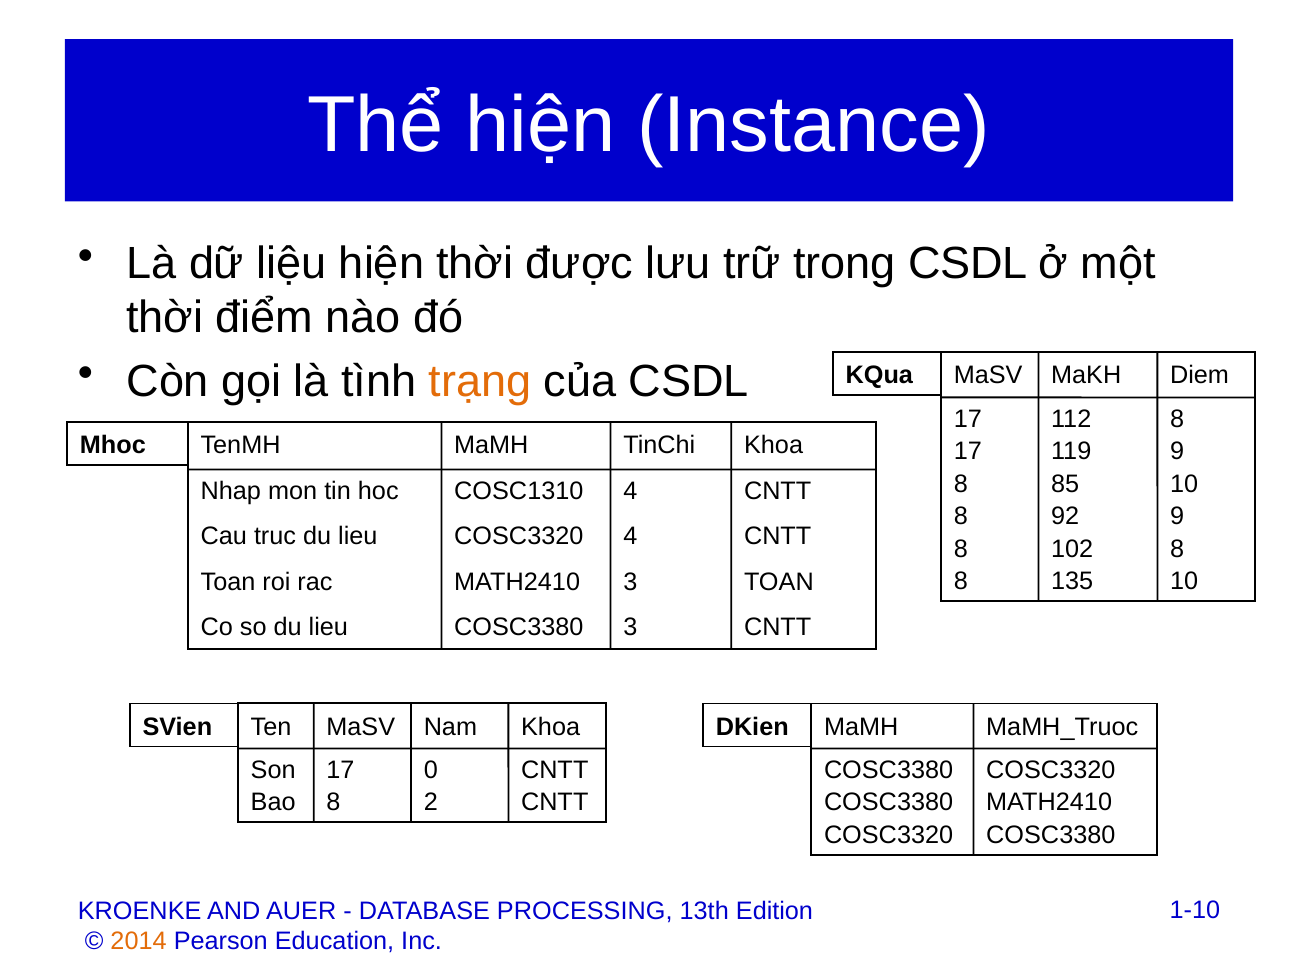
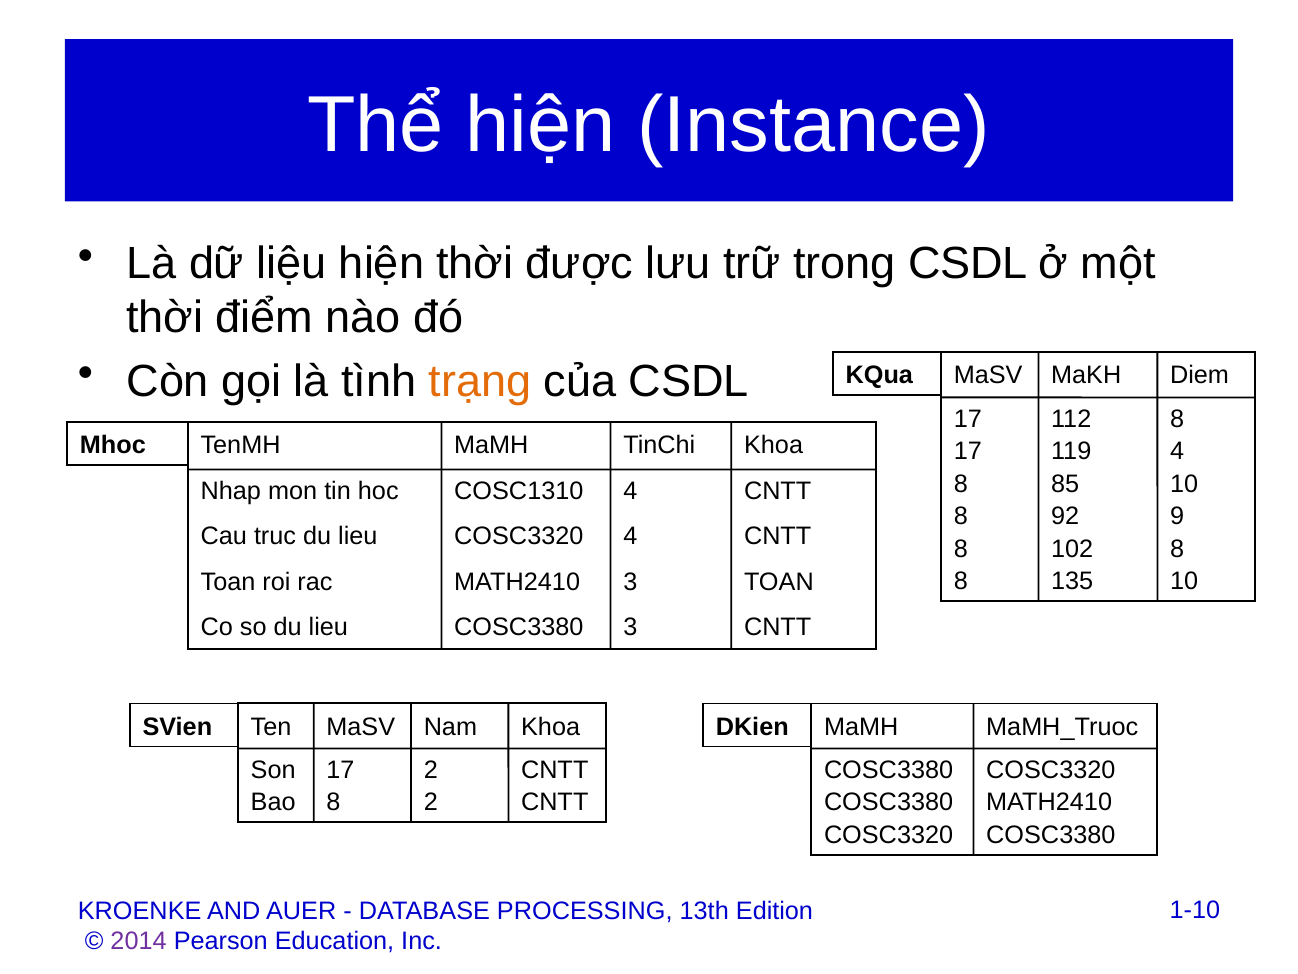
17 9: 9 -> 4
17 0: 0 -> 2
2014 colour: orange -> purple
